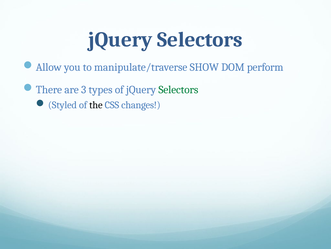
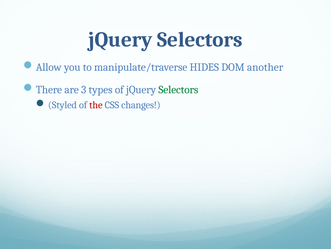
SHOW: SHOW -> HIDES
perform: perform -> another
the colour: black -> red
